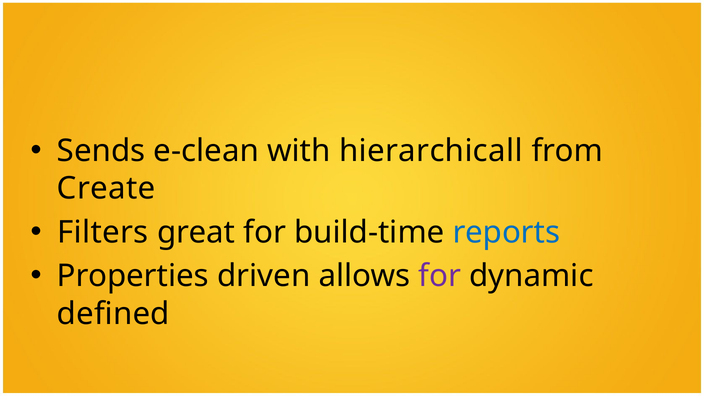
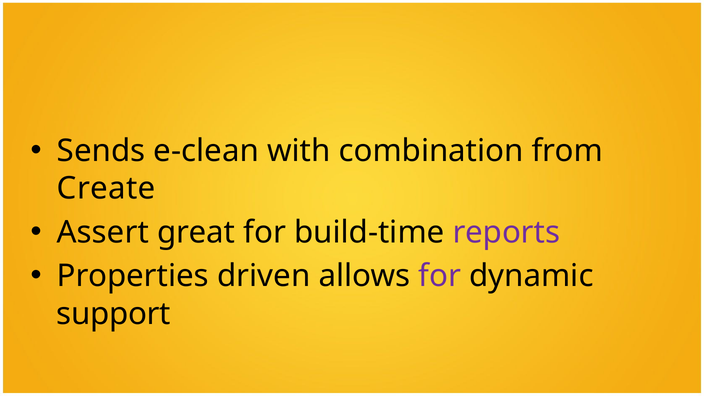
hierarchicall: hierarchicall -> combination
Filters: Filters -> Assert
reports colour: blue -> purple
defined: defined -> support
